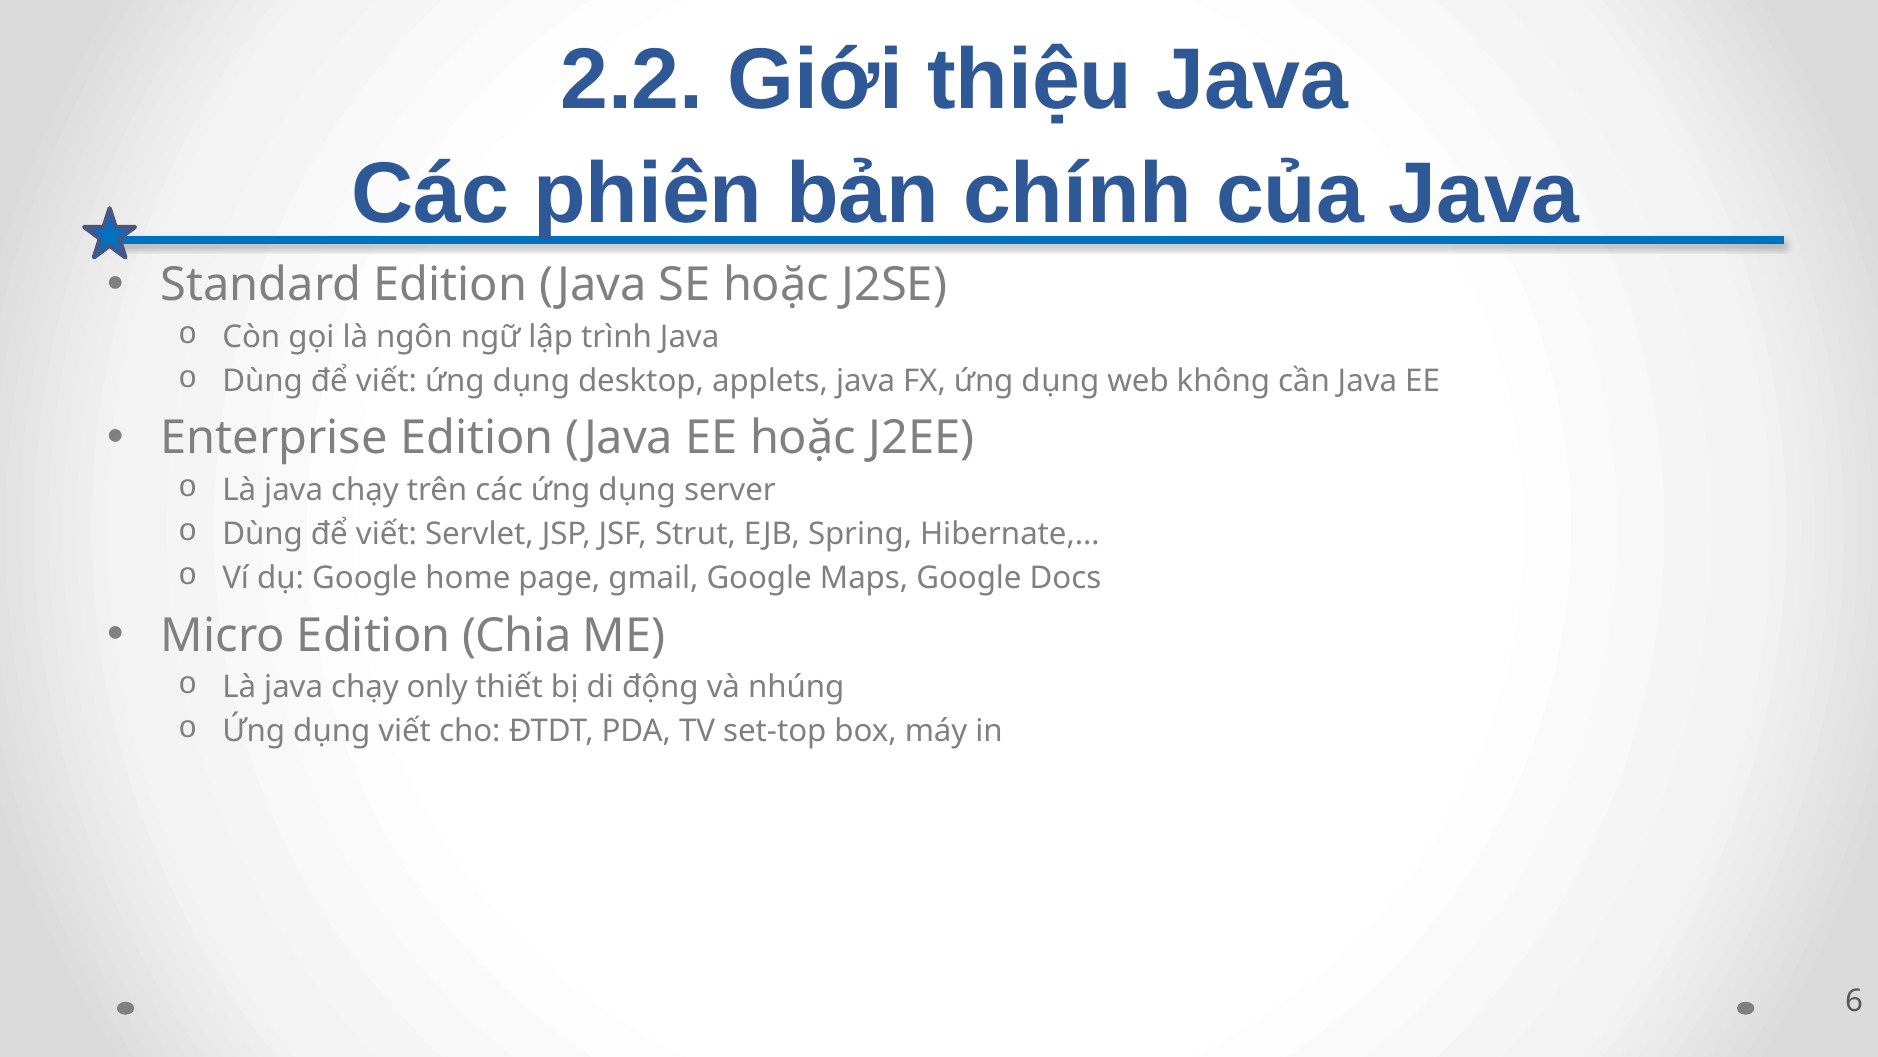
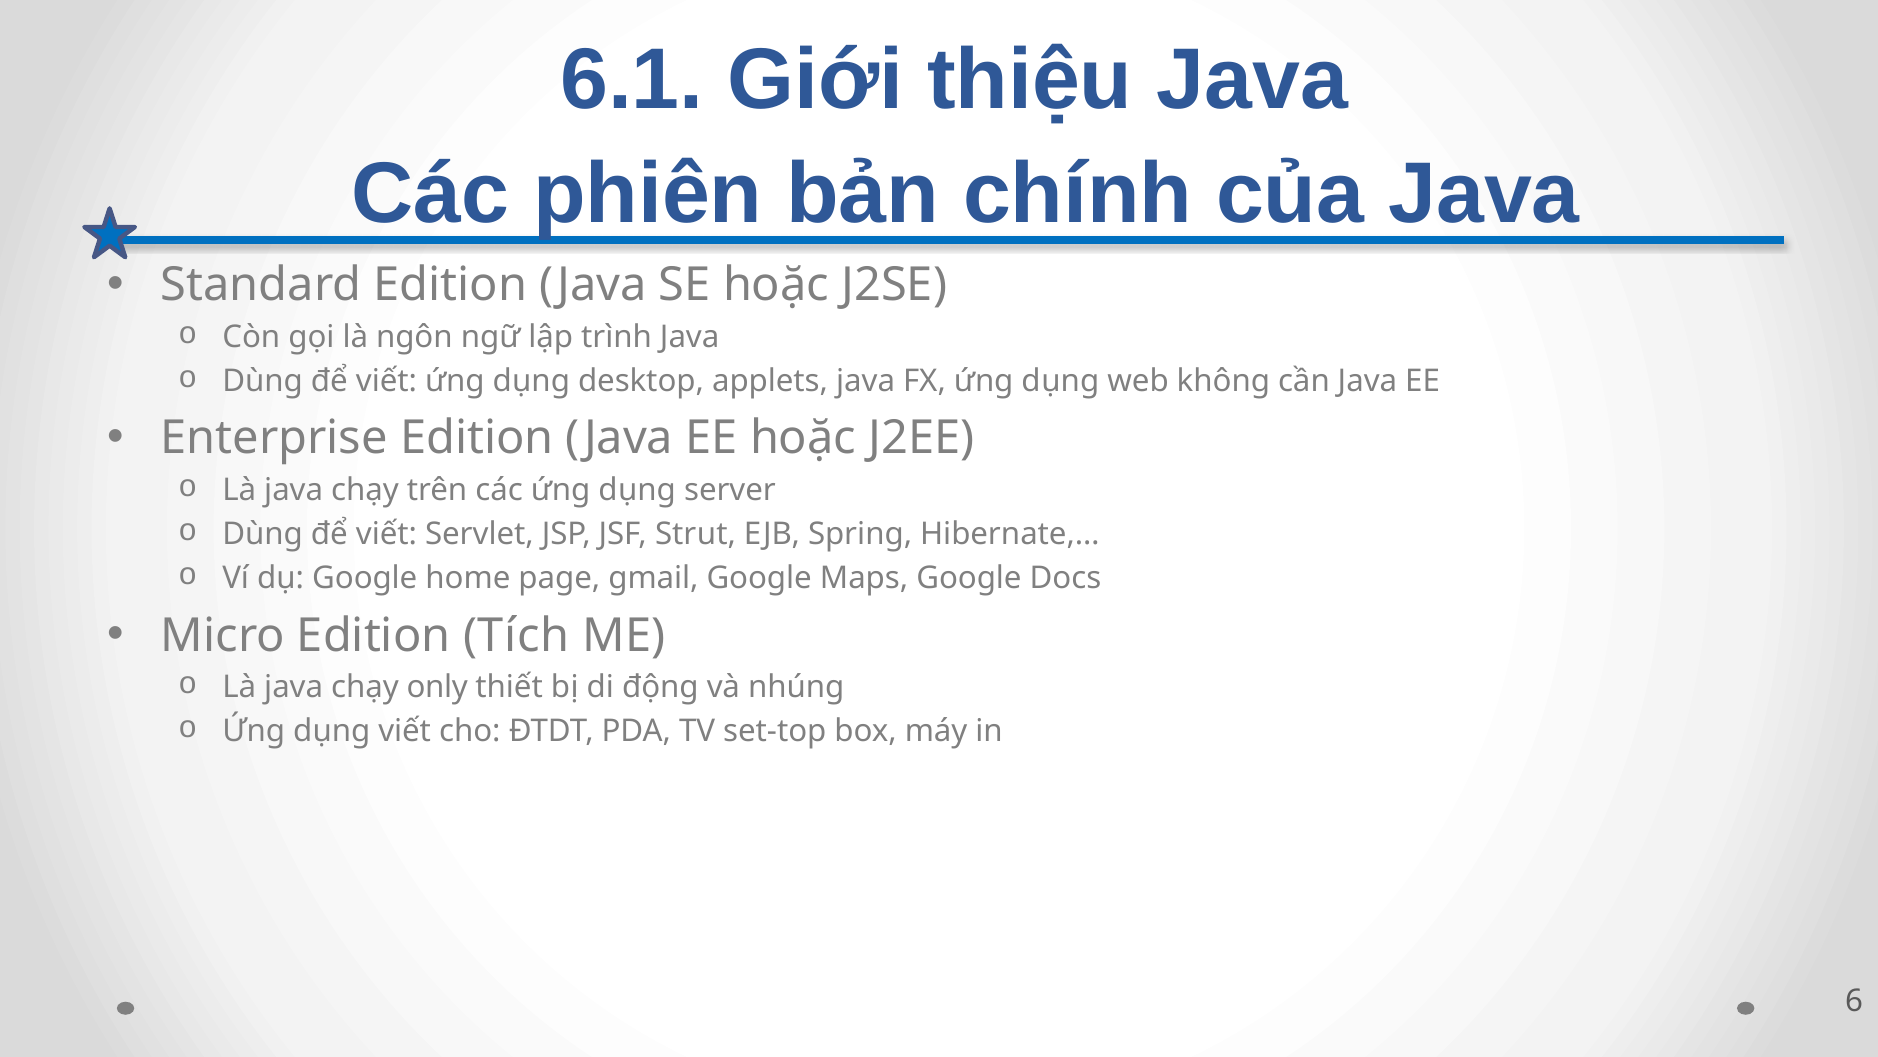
2.2: 2.2 -> 6.1
Chia: Chia -> Tích
